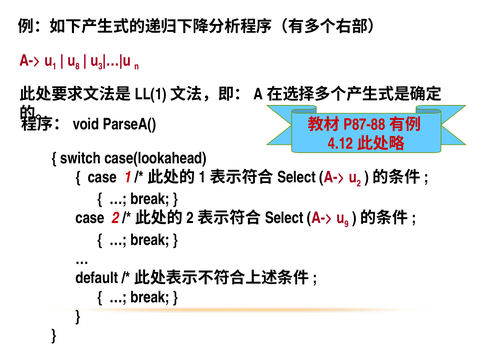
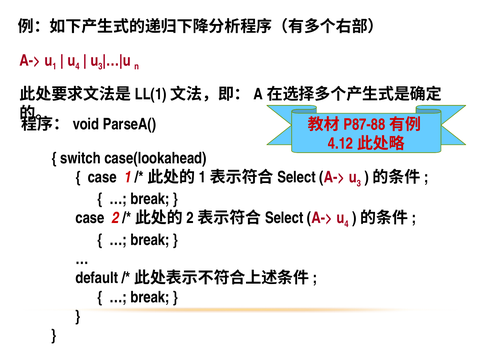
8 at (77, 67): 8 -> 4
A-> u 2: 2 -> 3
A-> u 9: 9 -> 4
